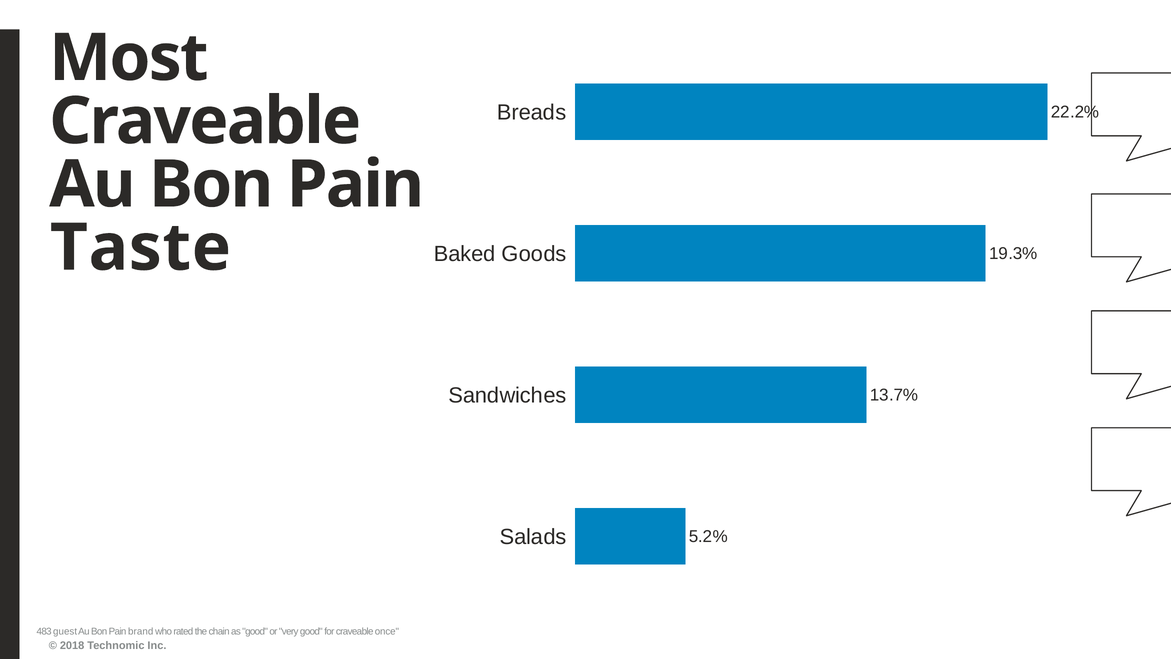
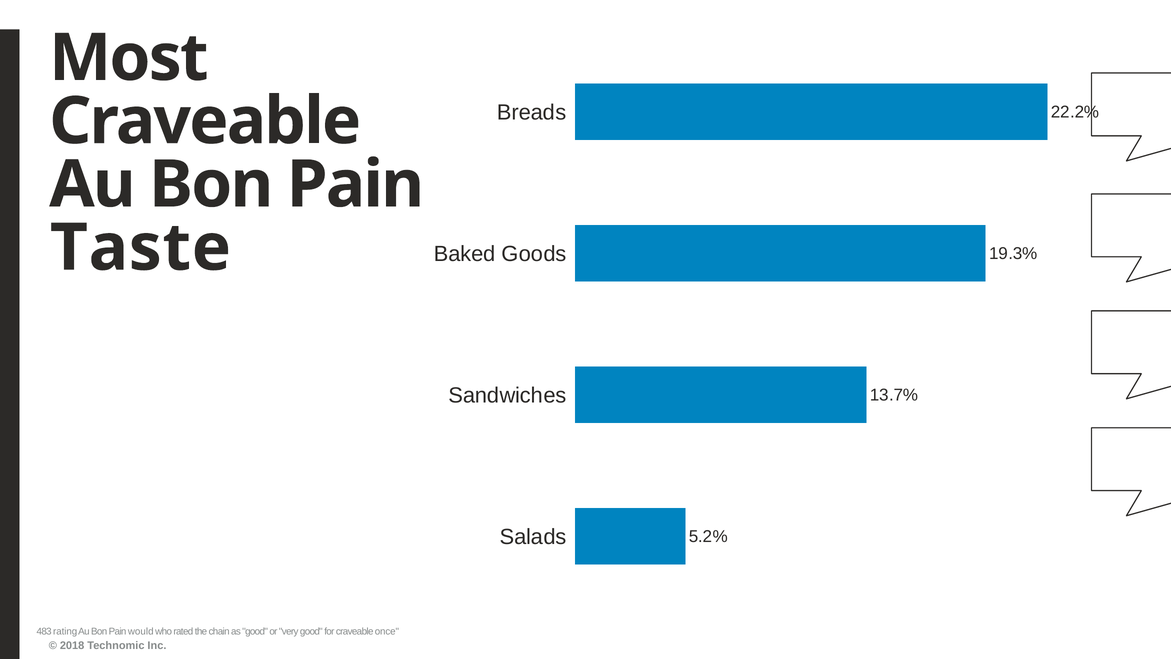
guest: guest -> rating
brand: brand -> would
